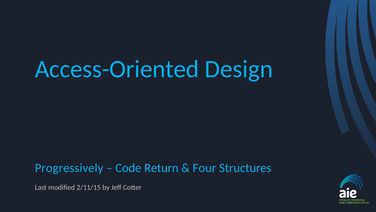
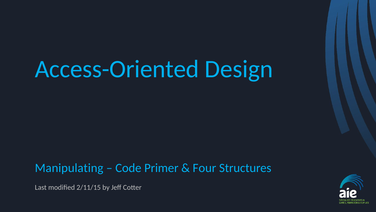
Progressively: Progressively -> Manipulating
Return: Return -> Primer
